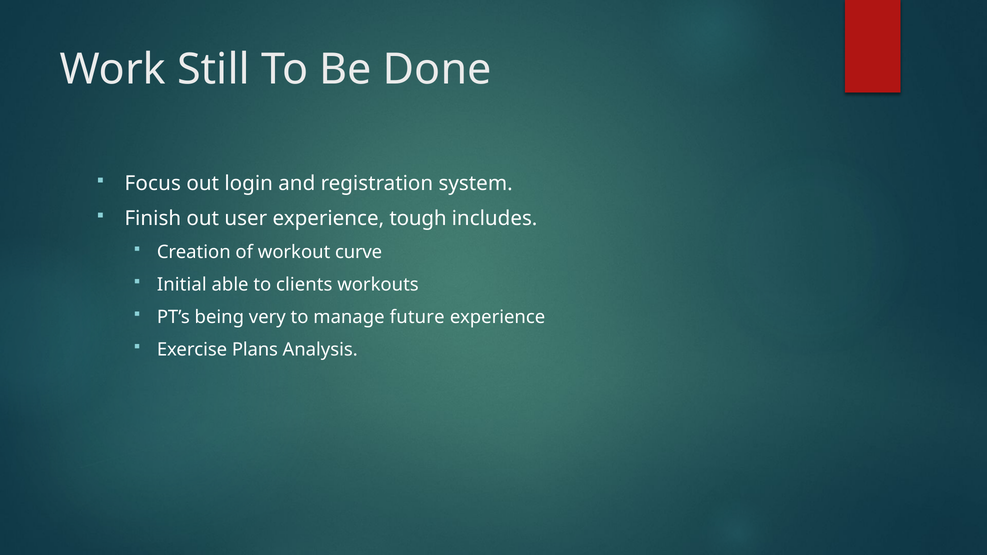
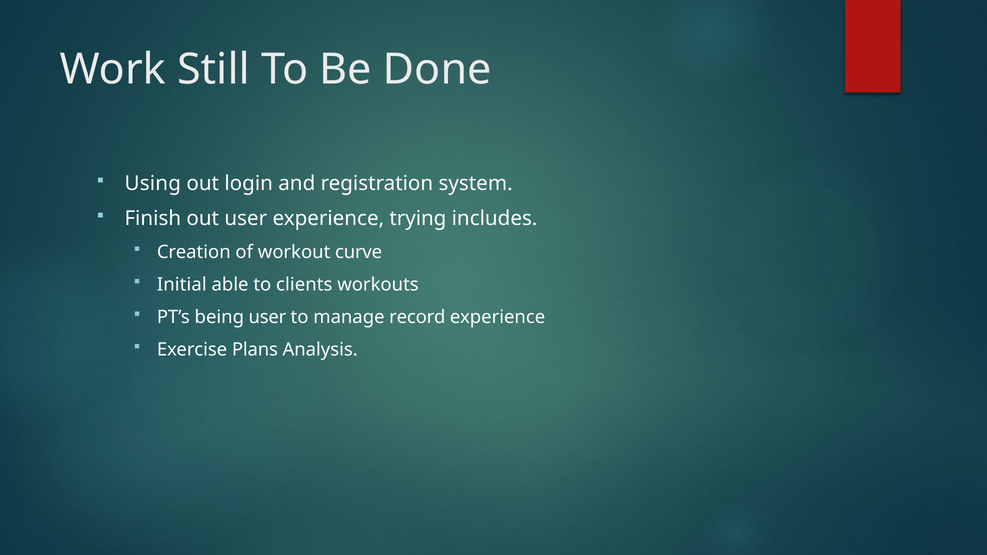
Focus: Focus -> Using
tough: tough -> trying
being very: very -> user
future: future -> record
